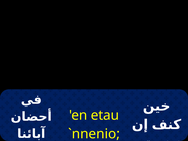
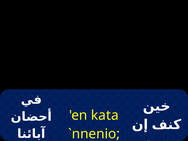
etau: etau -> kata
